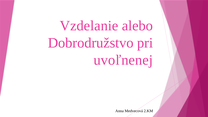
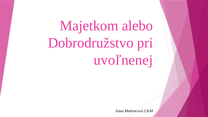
Vzdelanie: Vzdelanie -> Majetkom
